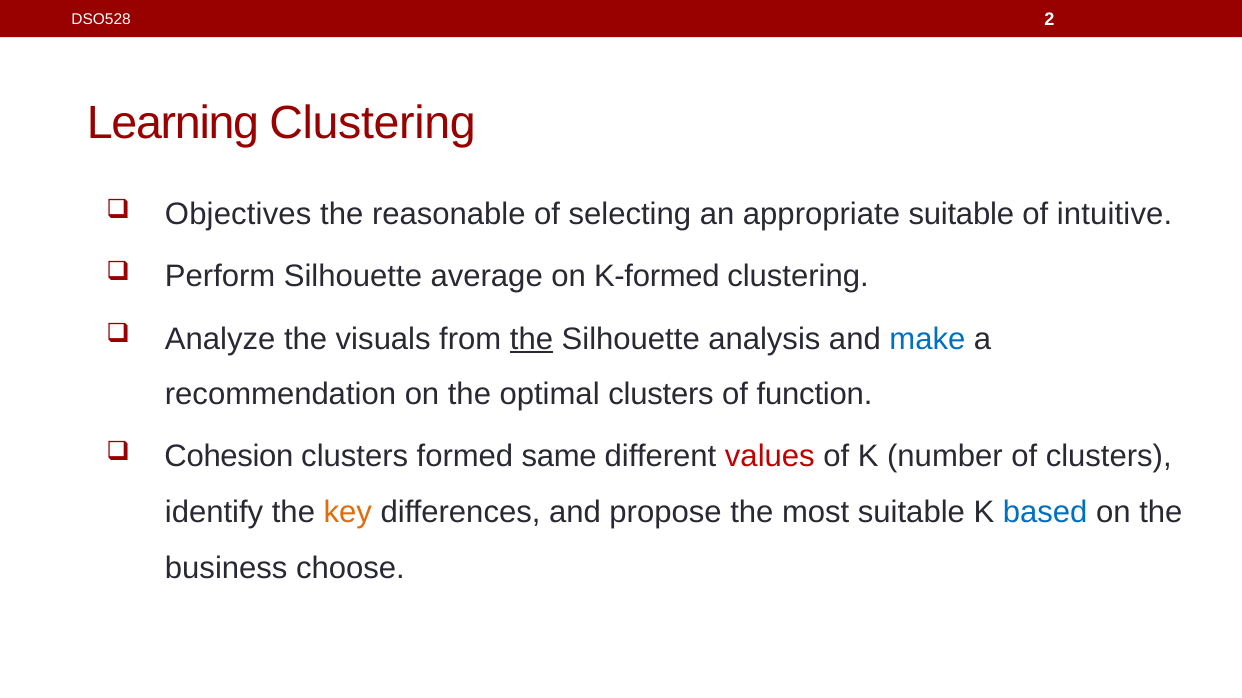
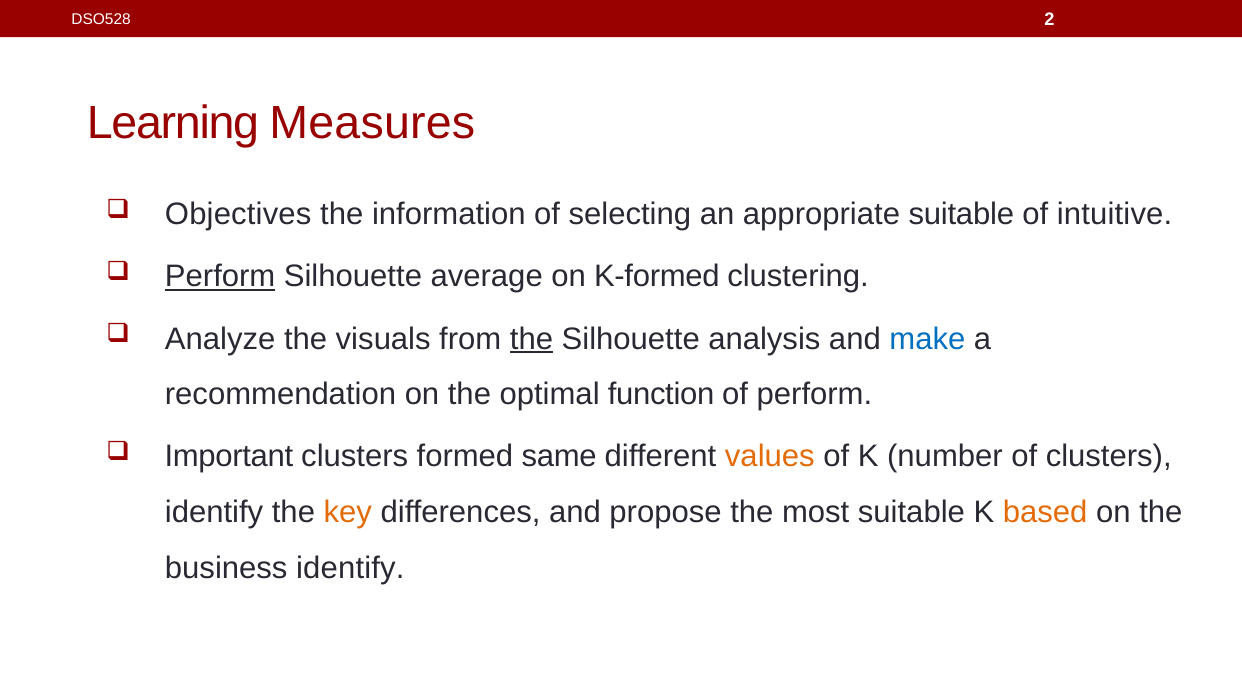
Learning Clustering: Clustering -> Measures
reasonable: reasonable -> information
Perform at (220, 277) underline: none -> present
optimal clusters: clusters -> function
of function: function -> perform
Cohesion: Cohesion -> Important
values colour: red -> orange
based colour: blue -> orange
business choose: choose -> identify
